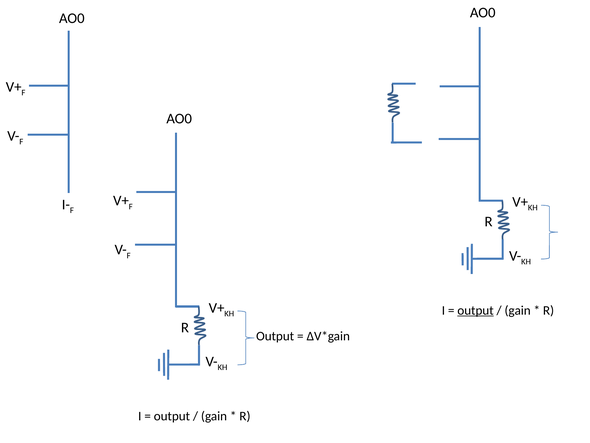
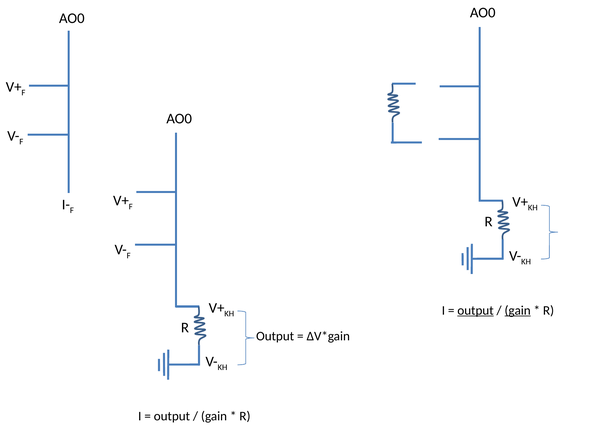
gain at (518, 310) underline: none -> present
